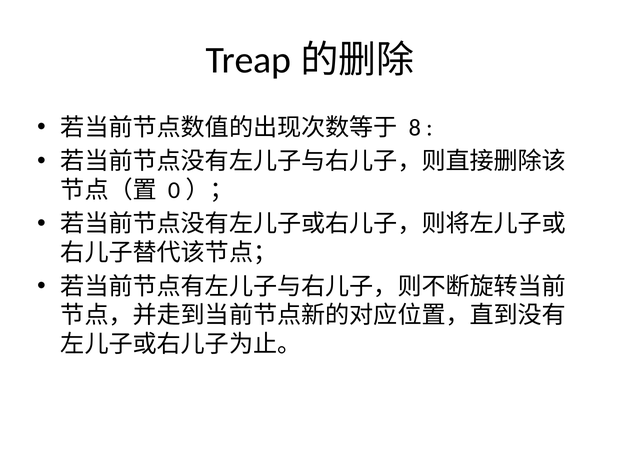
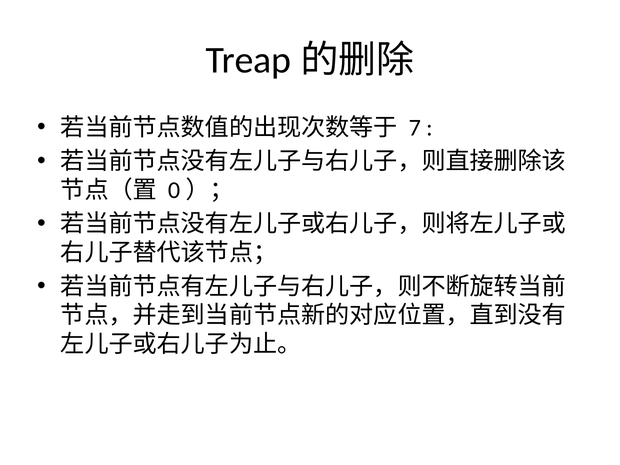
8: 8 -> 7
